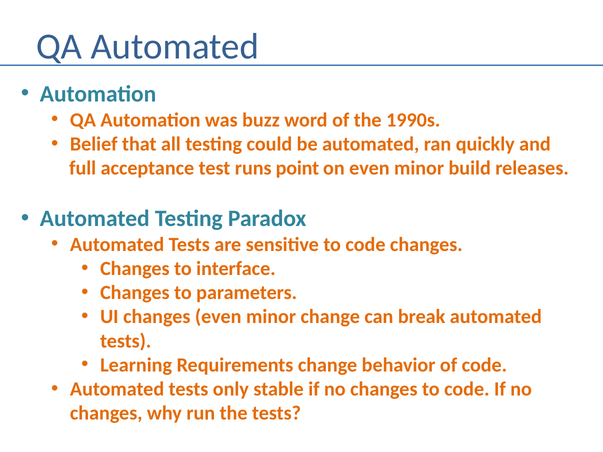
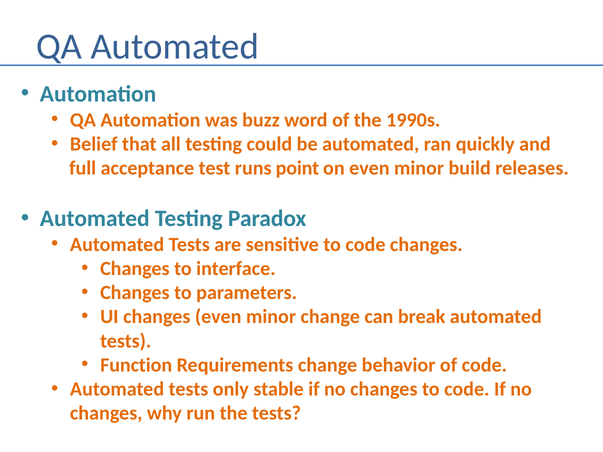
Learning: Learning -> Function
